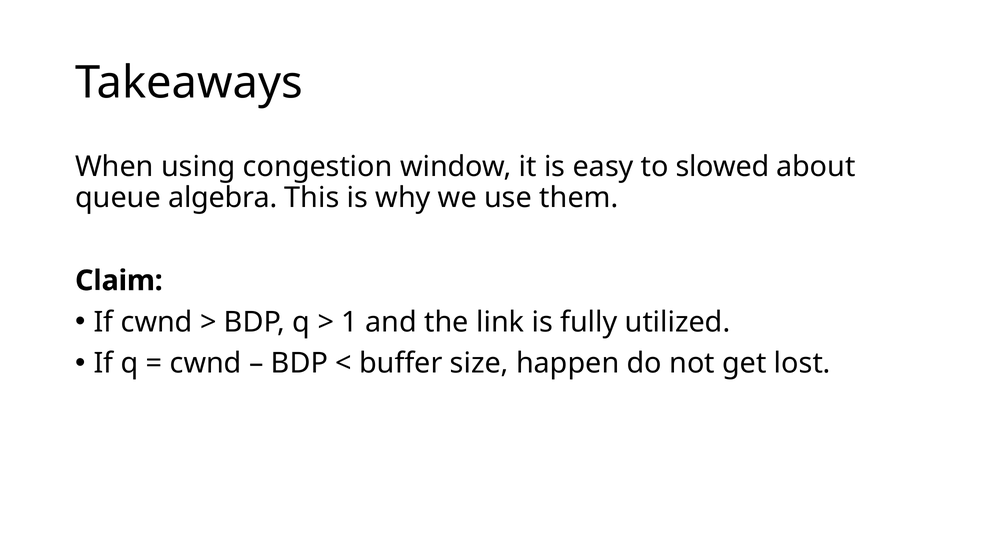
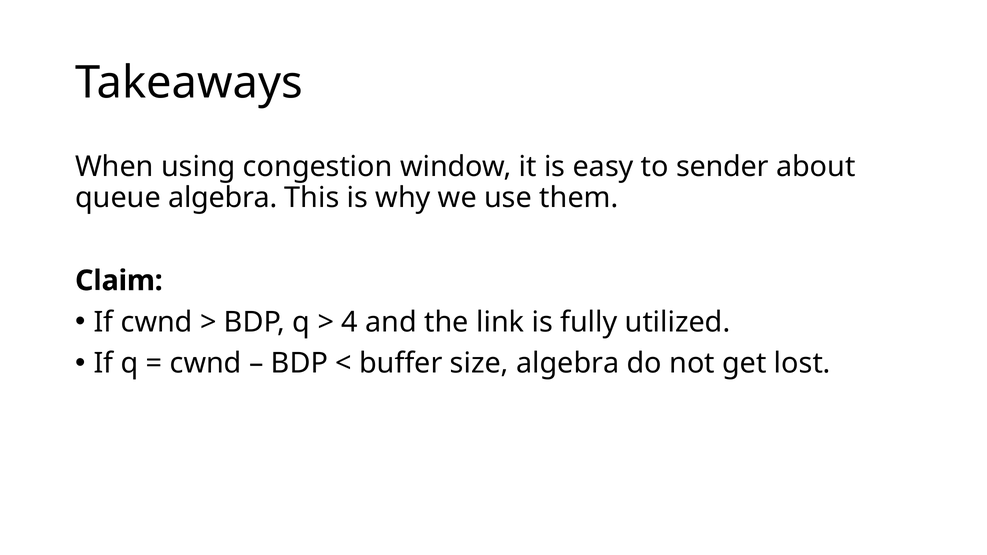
slowed: slowed -> sender
1: 1 -> 4
size happen: happen -> algebra
